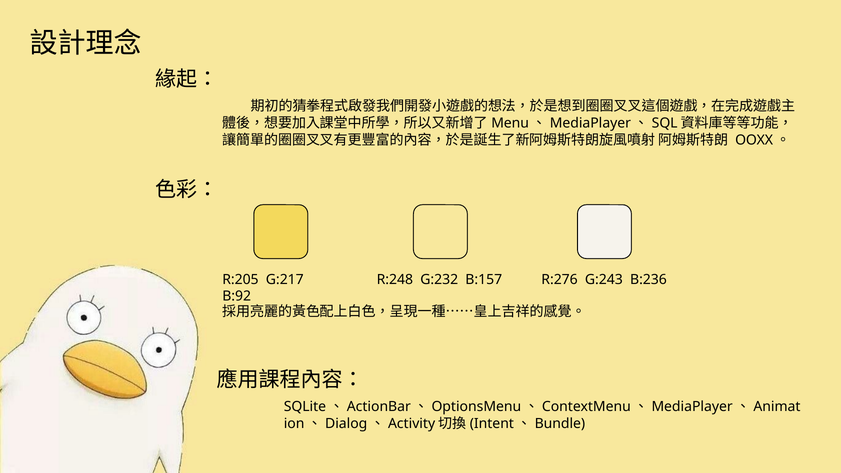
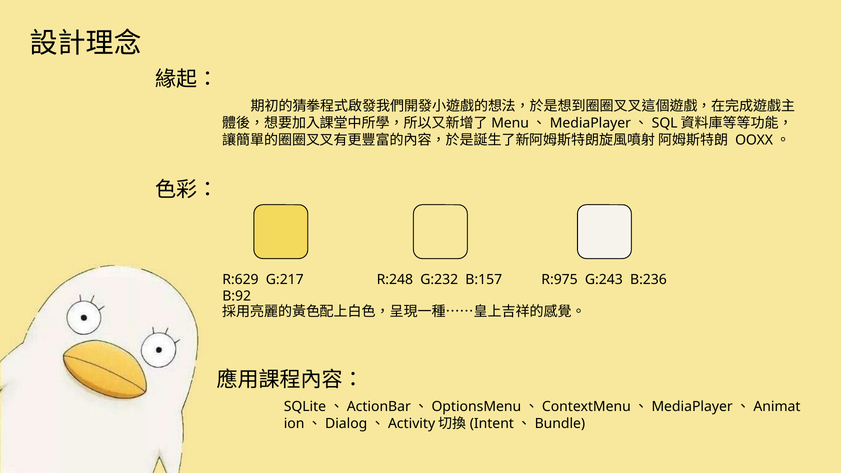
R:205: R:205 -> R:629
R:276: R:276 -> R:975
